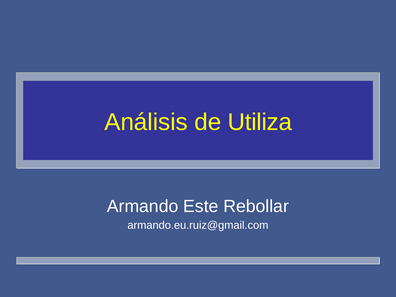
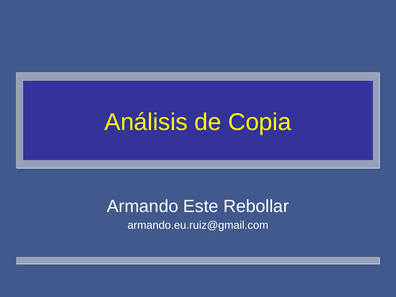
Utiliza: Utiliza -> Copia
